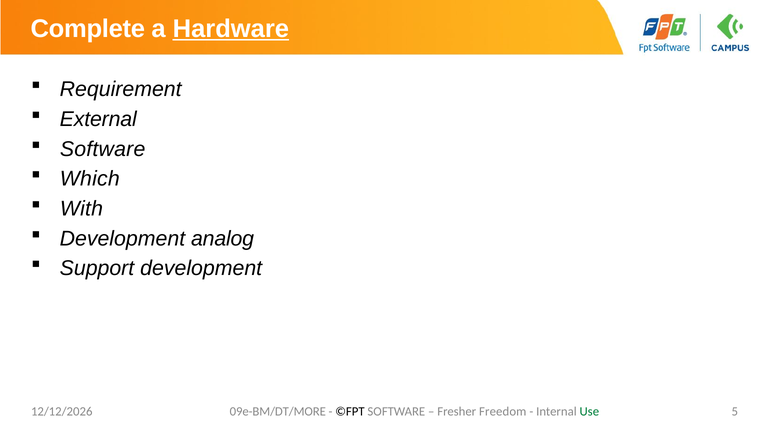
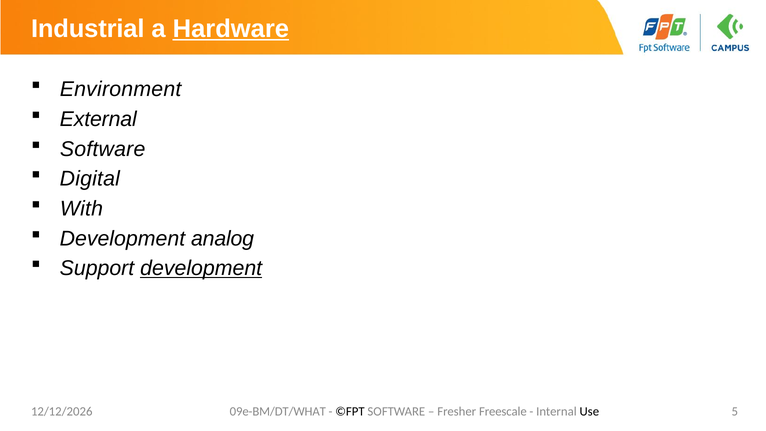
Complete: Complete -> Industrial
Requirement: Requirement -> Environment
Which: Which -> Digital
development at (201, 268) underline: none -> present
09e-BM/DT/MORE: 09e-BM/DT/MORE -> 09e-BM/DT/WHAT
Freedom: Freedom -> Freescale
Use colour: green -> black
